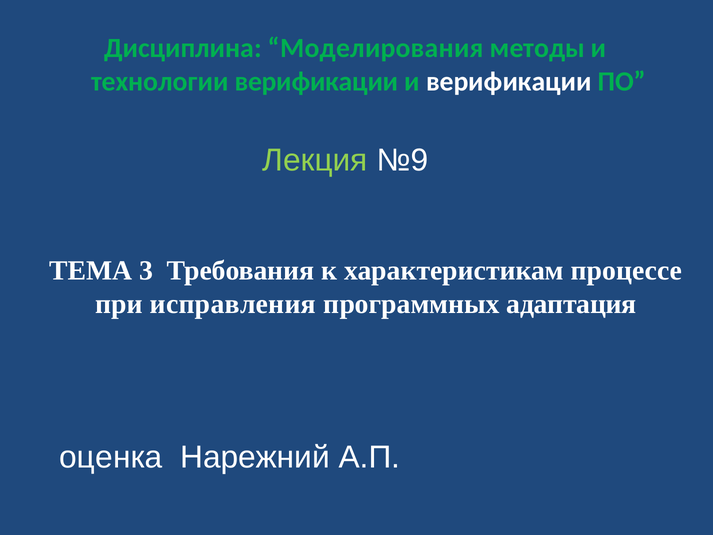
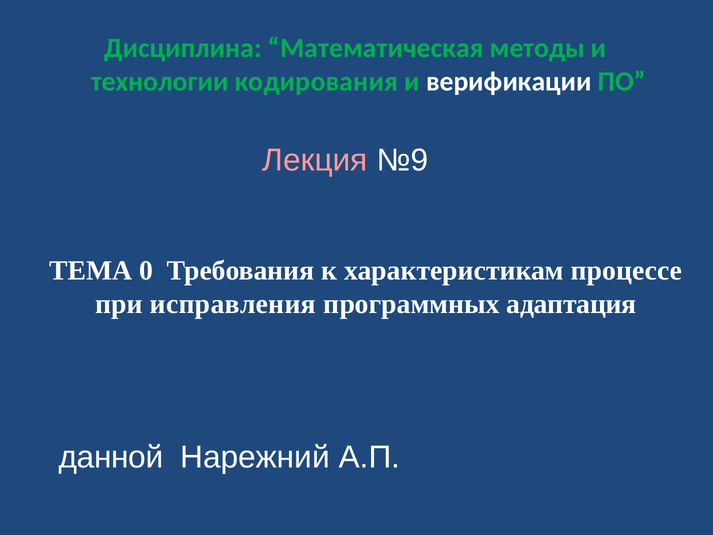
Моделирования: Моделирования -> Математическая
технологии верификации: верификации -> кодирования
Лекция colour: light green -> pink
3: 3 -> 0
оценка: оценка -> данной
